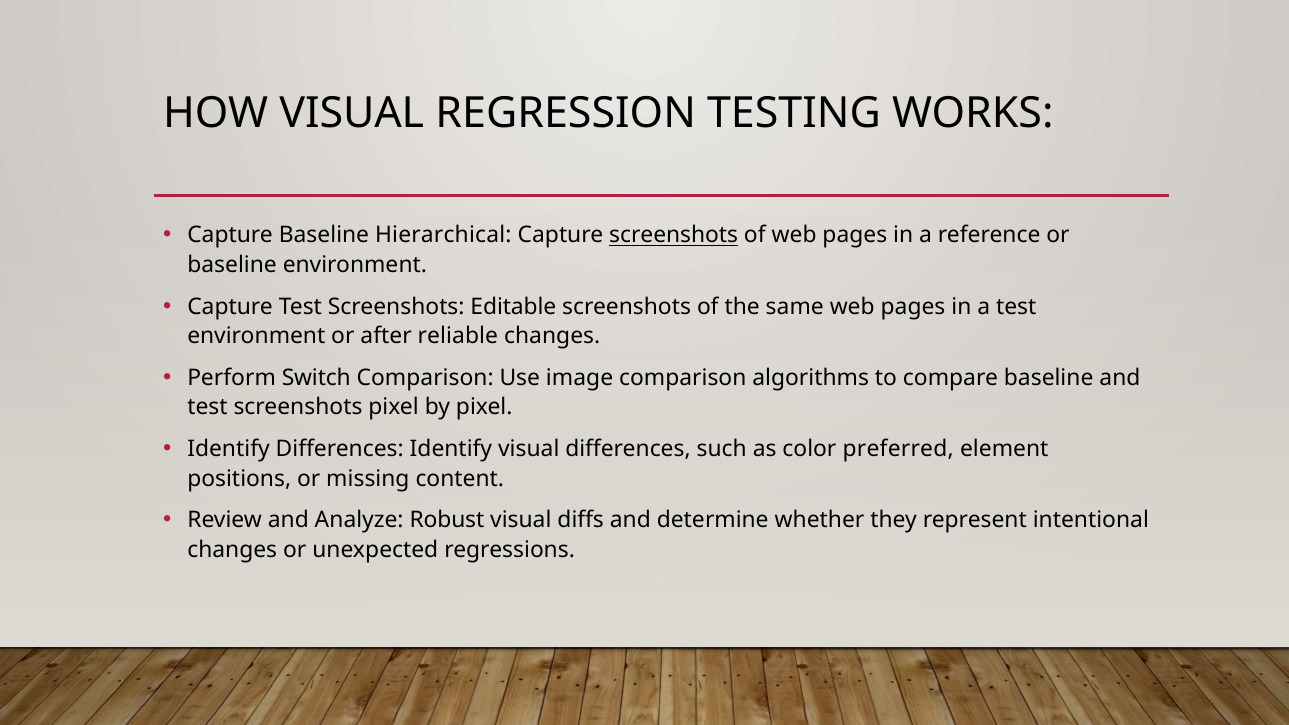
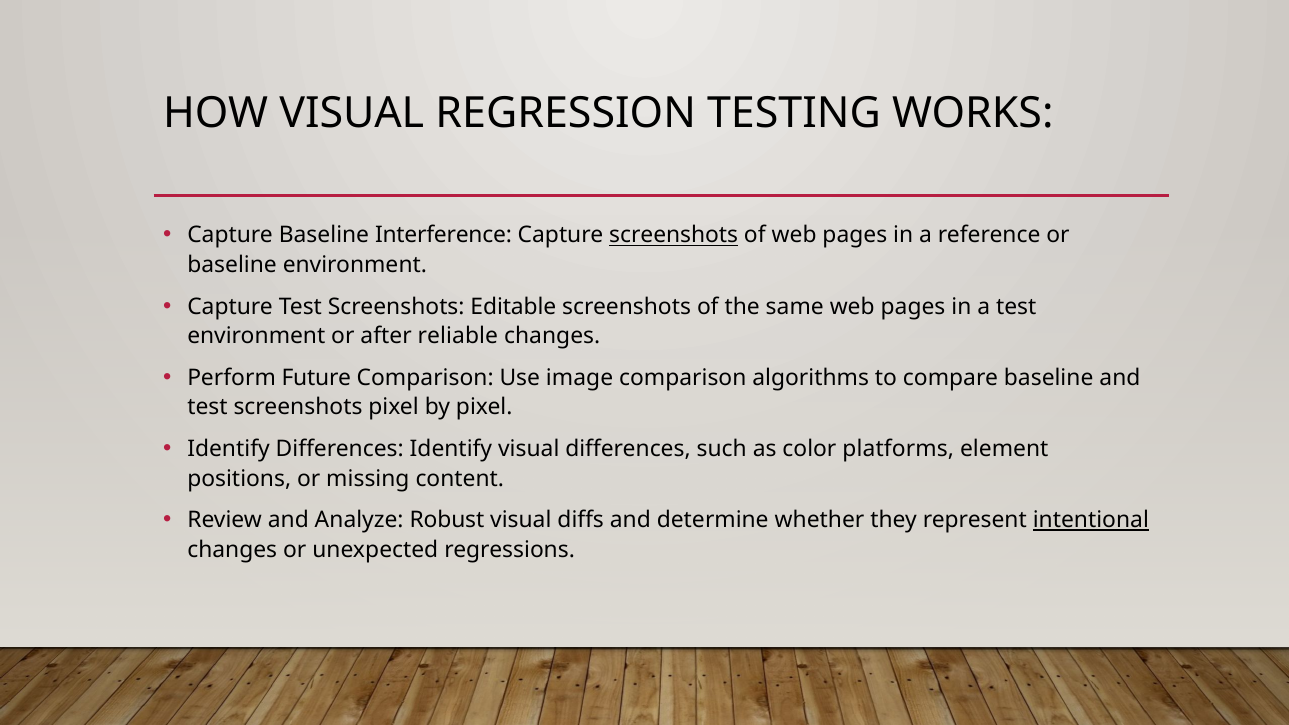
Hierarchical: Hierarchical -> Interference
Switch: Switch -> Future
preferred: preferred -> platforms
intentional underline: none -> present
